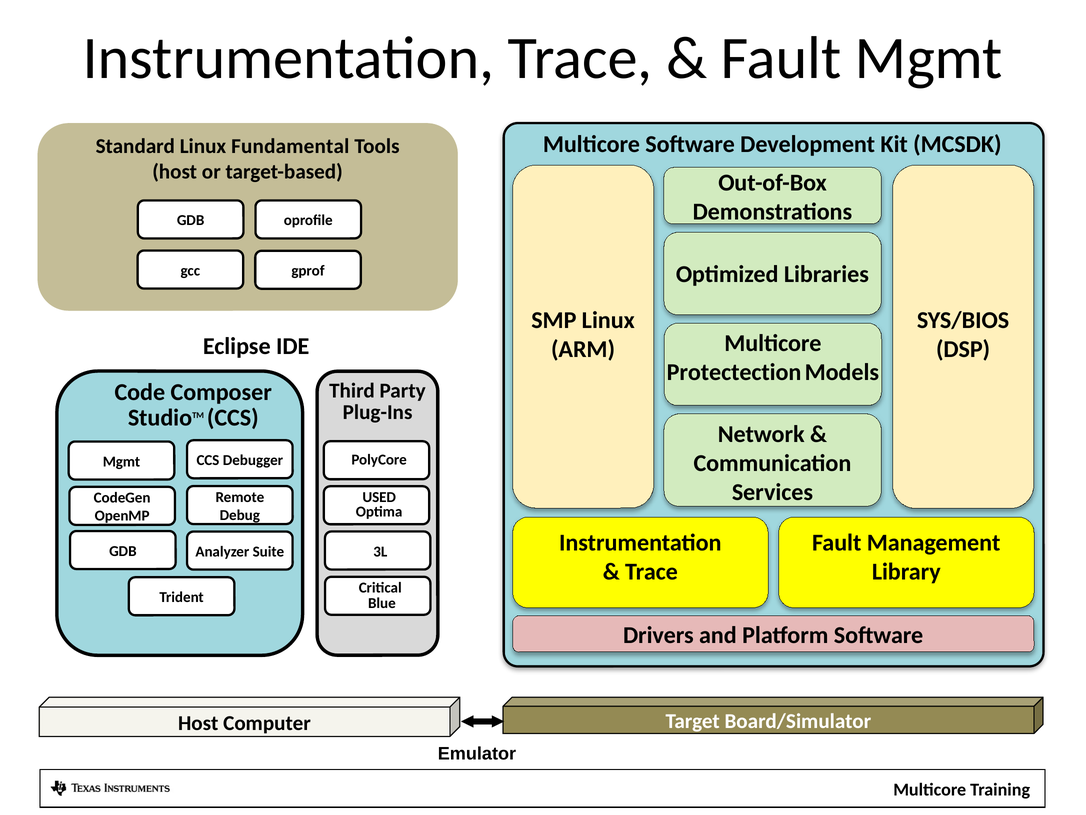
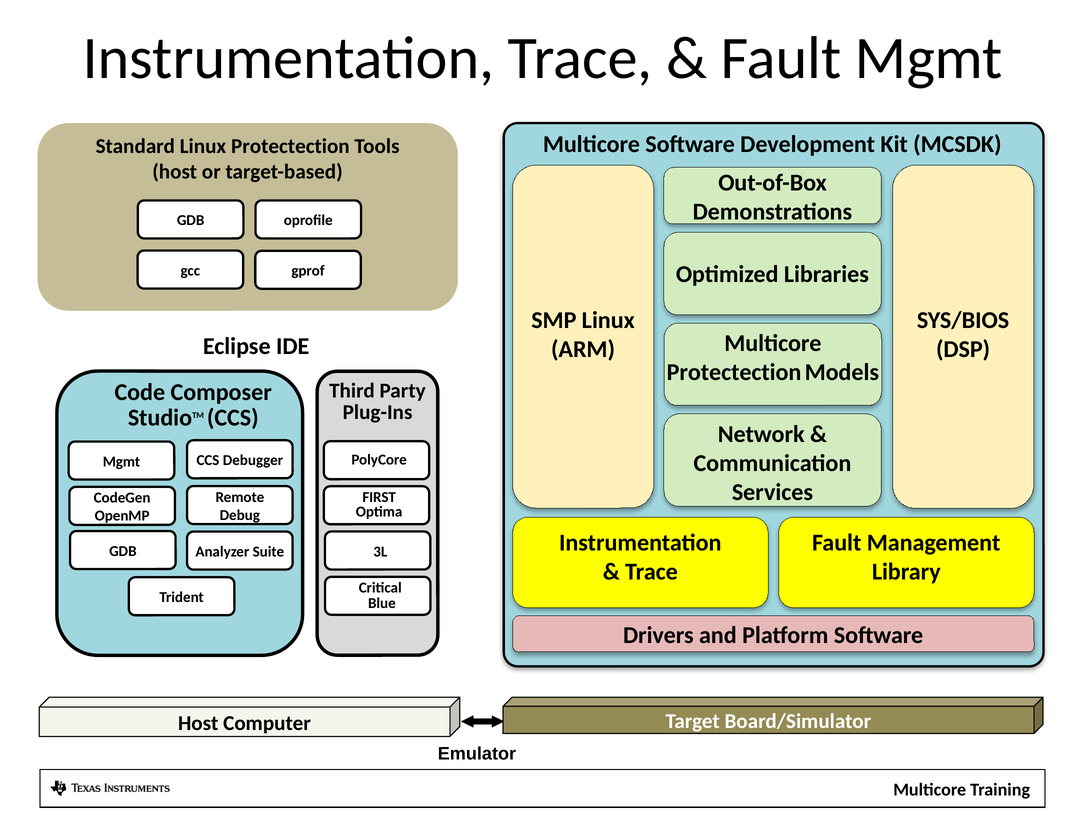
Linux Fundamental: Fundamental -> Protectection
USED: USED -> FIRST
